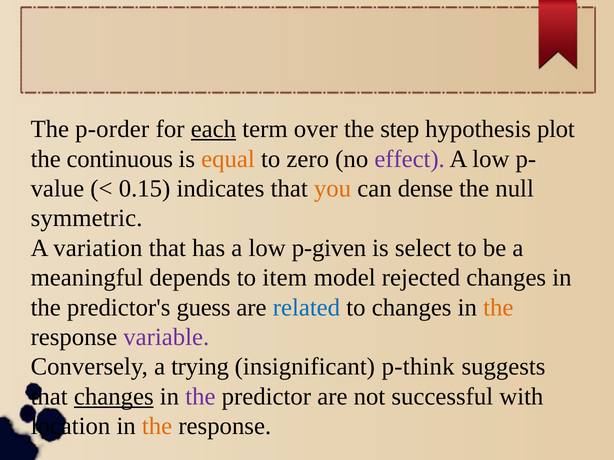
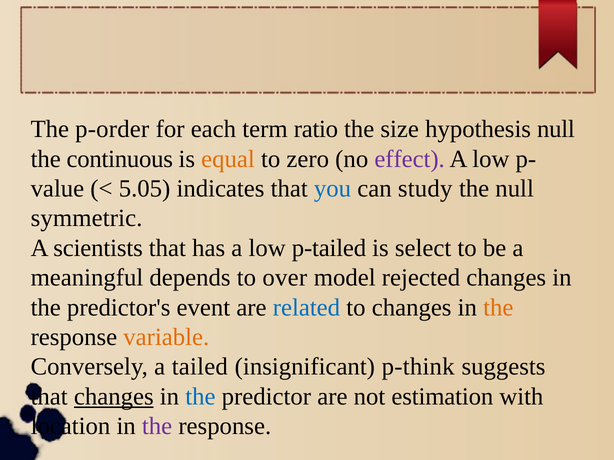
each underline: present -> none
over: over -> ratio
step: step -> size
hypothesis plot: plot -> null
0.15: 0.15 -> 5.05
you colour: orange -> blue
dense: dense -> study
variation: variation -> scientists
p-given: p-given -> p-tailed
item: item -> over
guess: guess -> event
variable colour: purple -> orange
trying: trying -> tailed
the at (200, 397) colour: purple -> blue
successful: successful -> estimation
the at (157, 426) colour: orange -> purple
